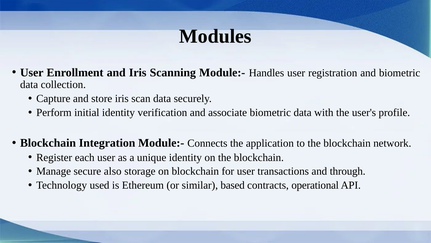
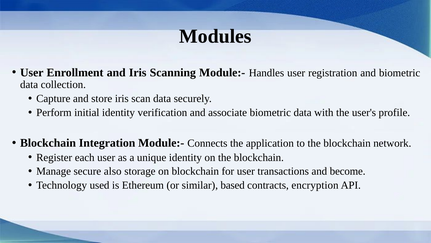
through: through -> become
operational: operational -> encryption
